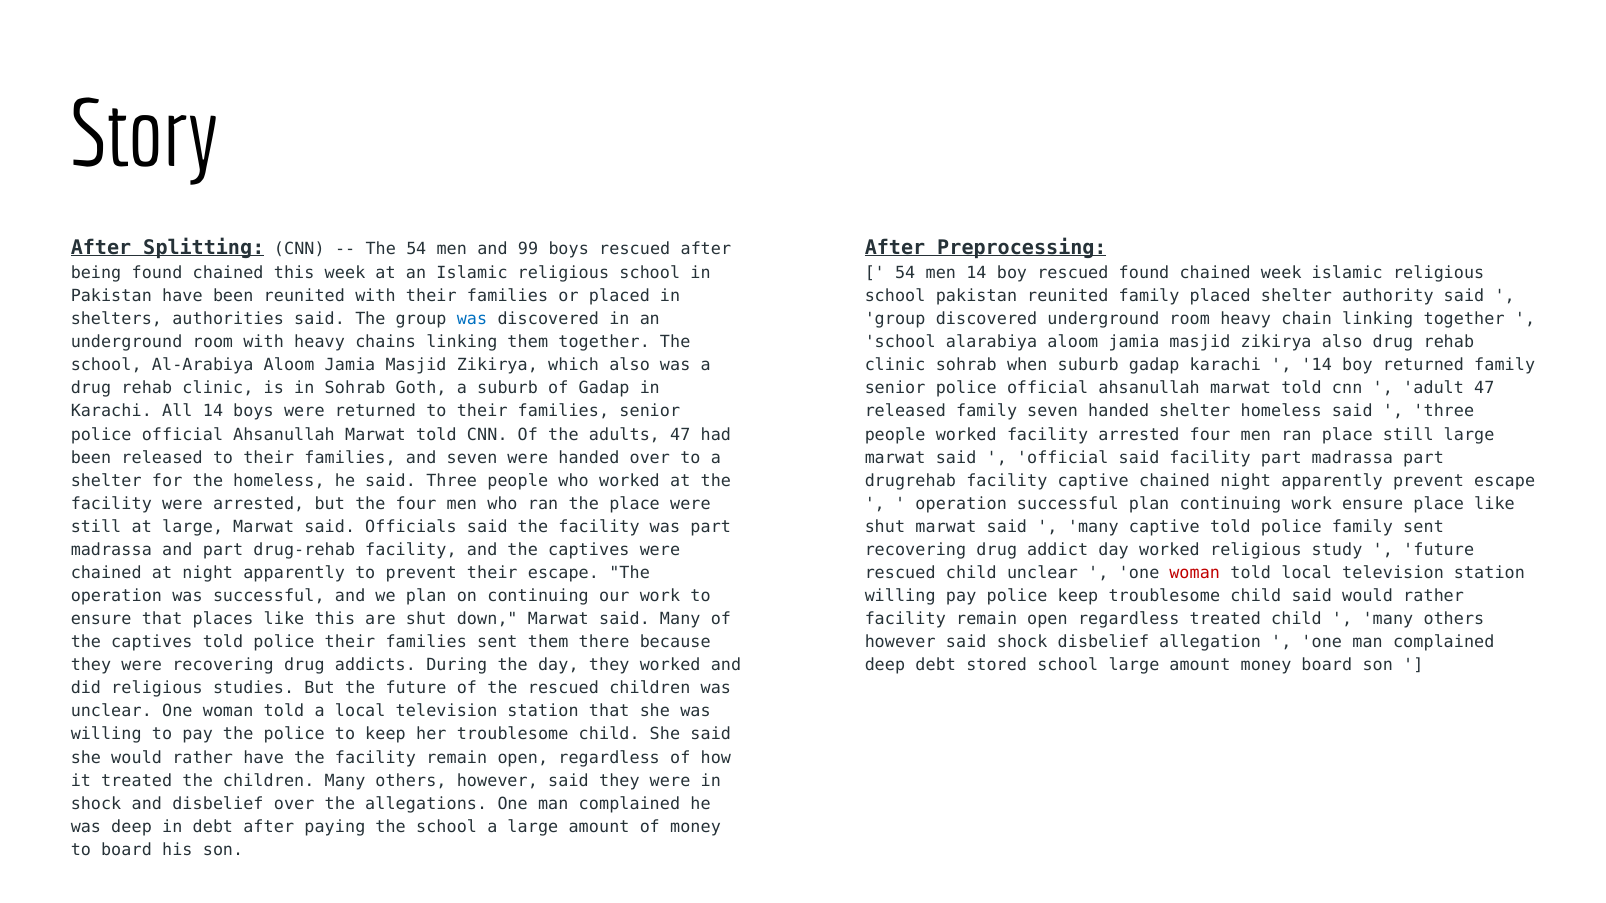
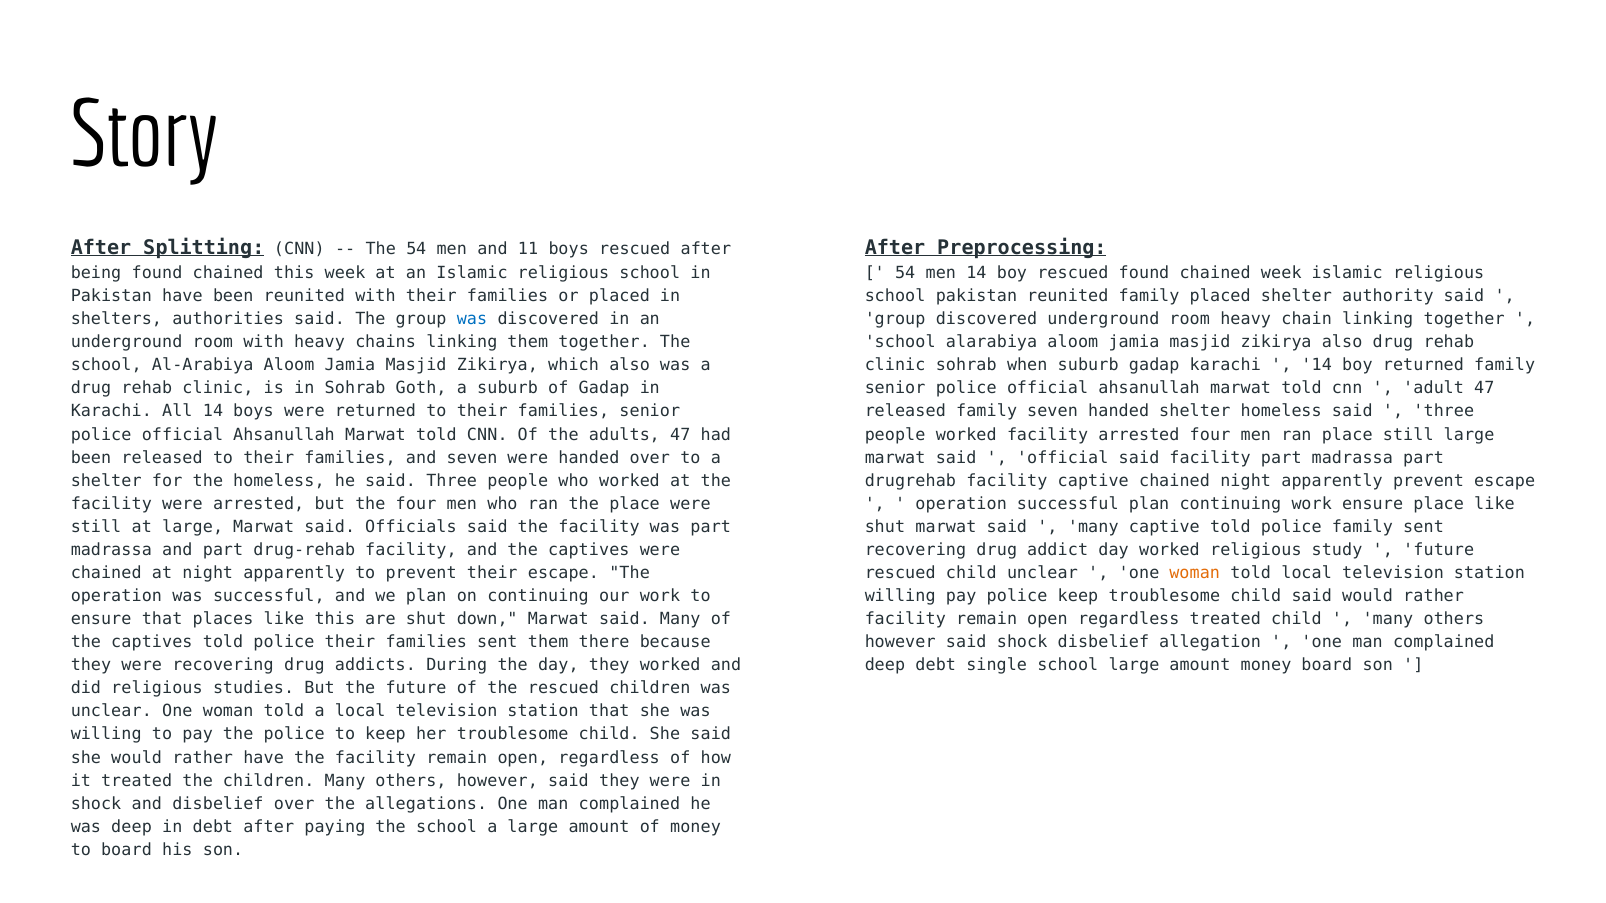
99: 99 -> 11
woman at (1195, 573) colour: red -> orange
stored: stored -> single
